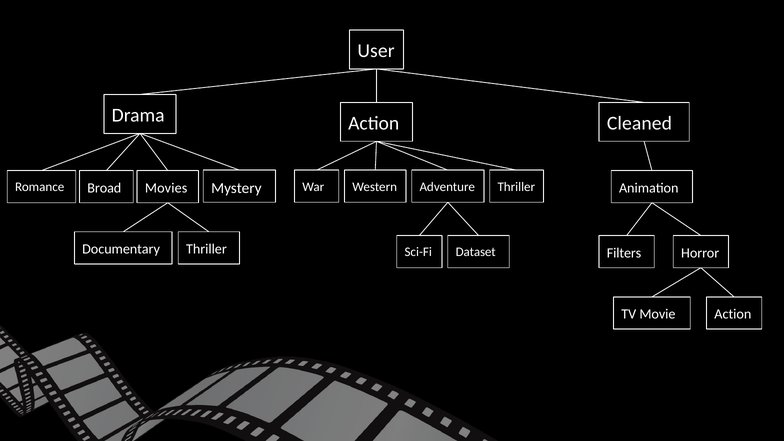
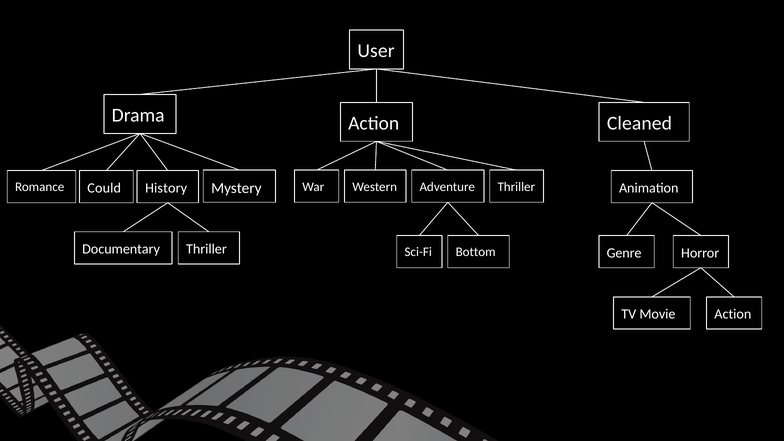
Broad: Broad -> Could
Movies: Movies -> History
Dataset: Dataset -> Bottom
Filters: Filters -> Genre
